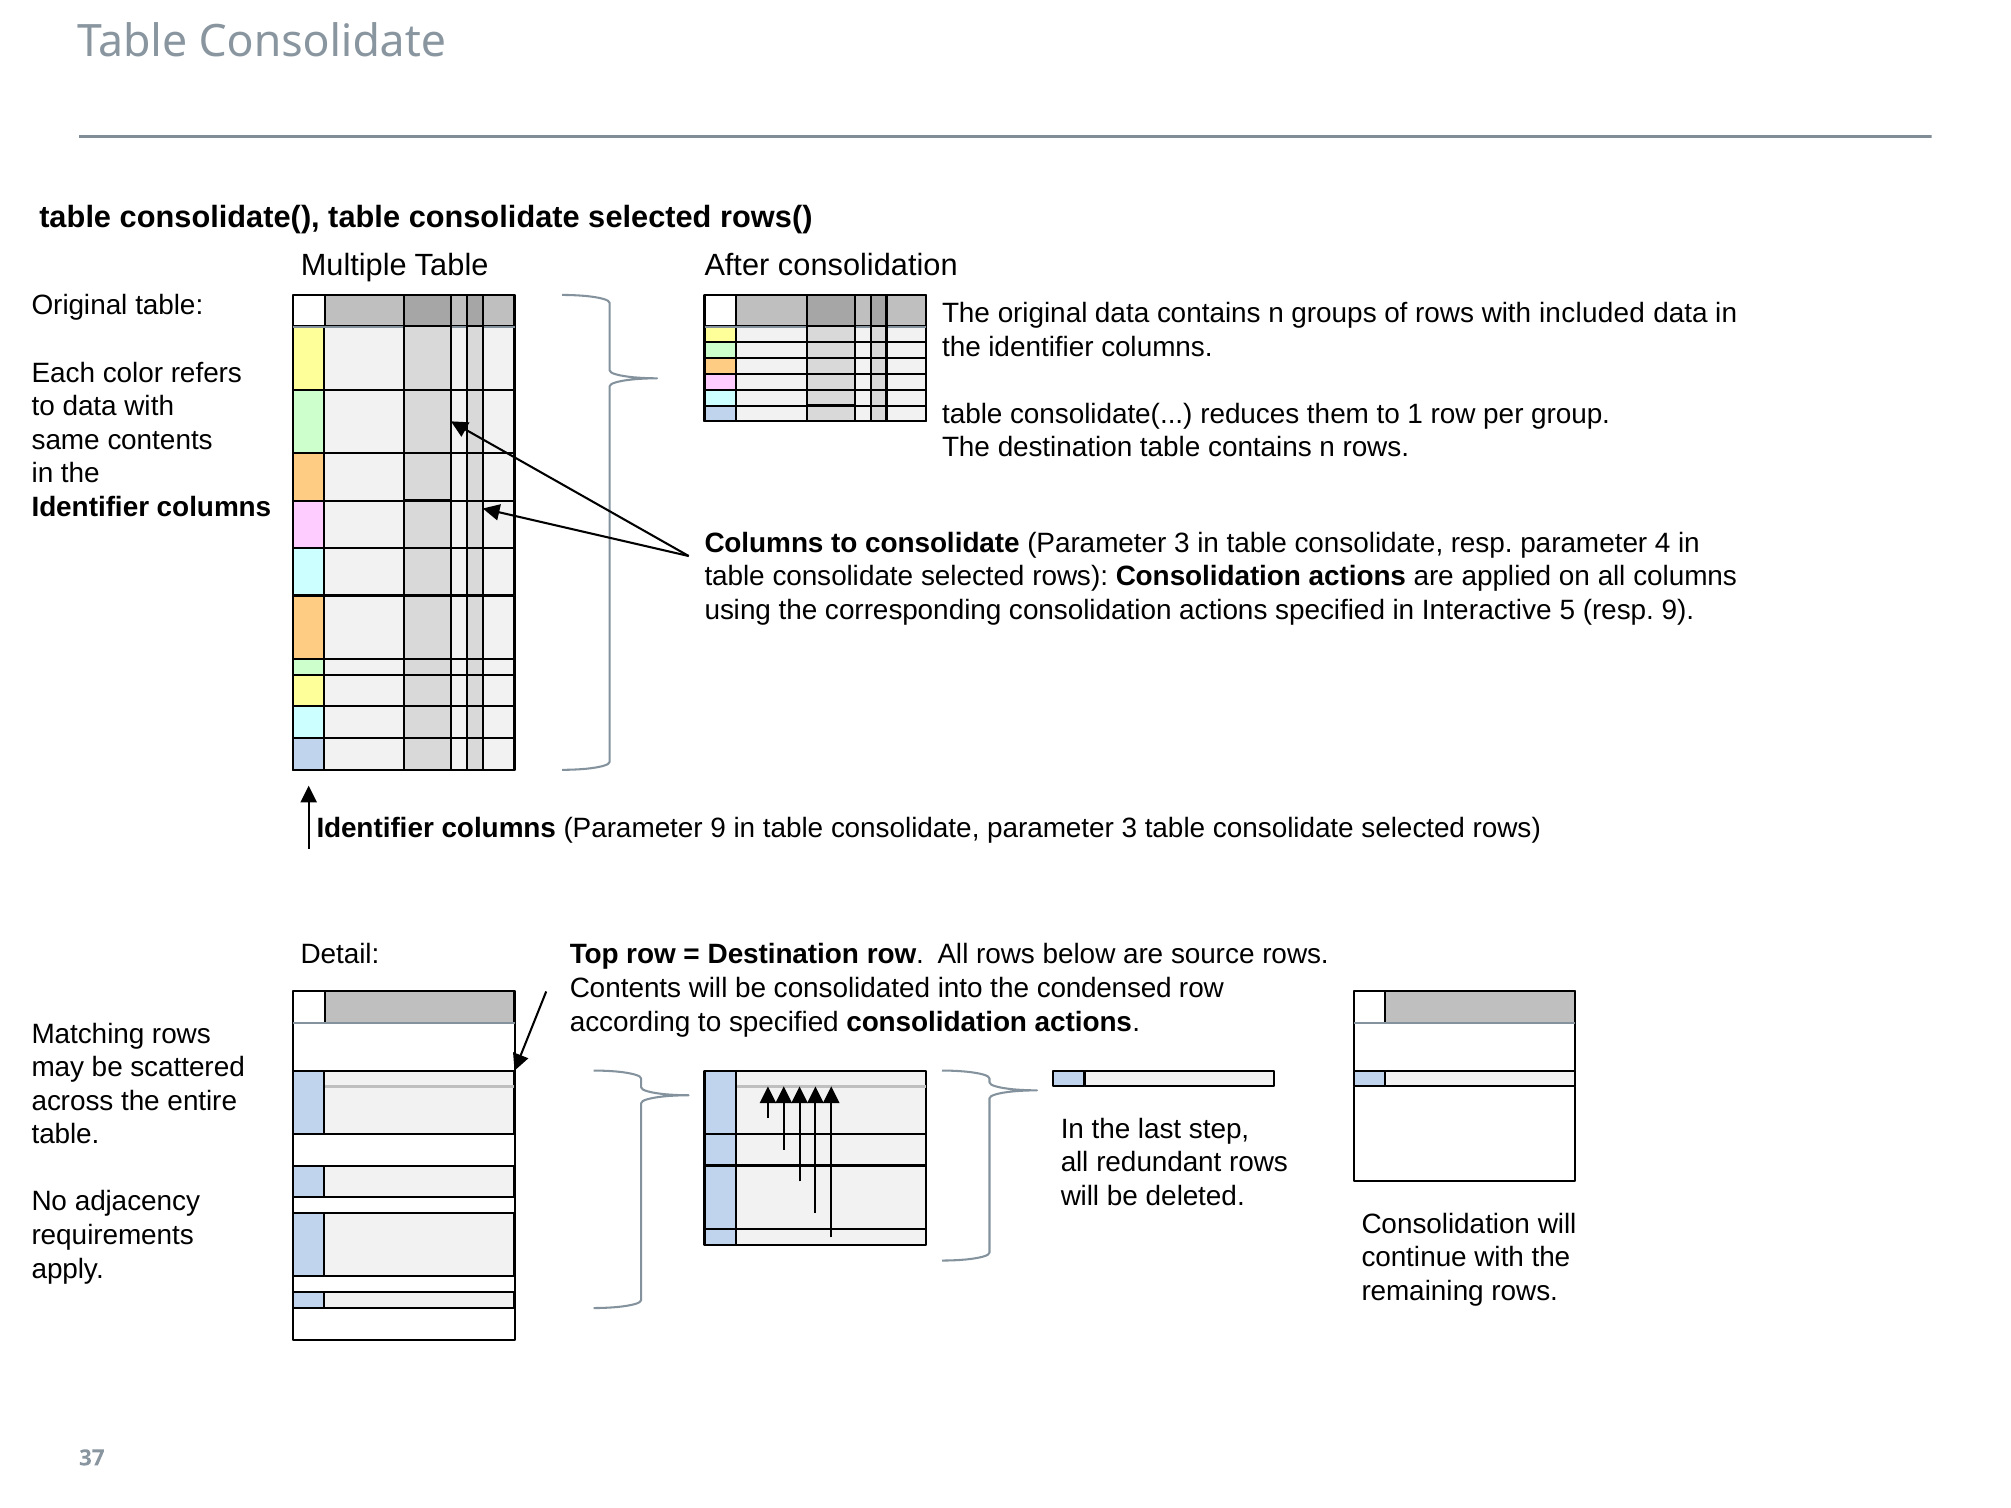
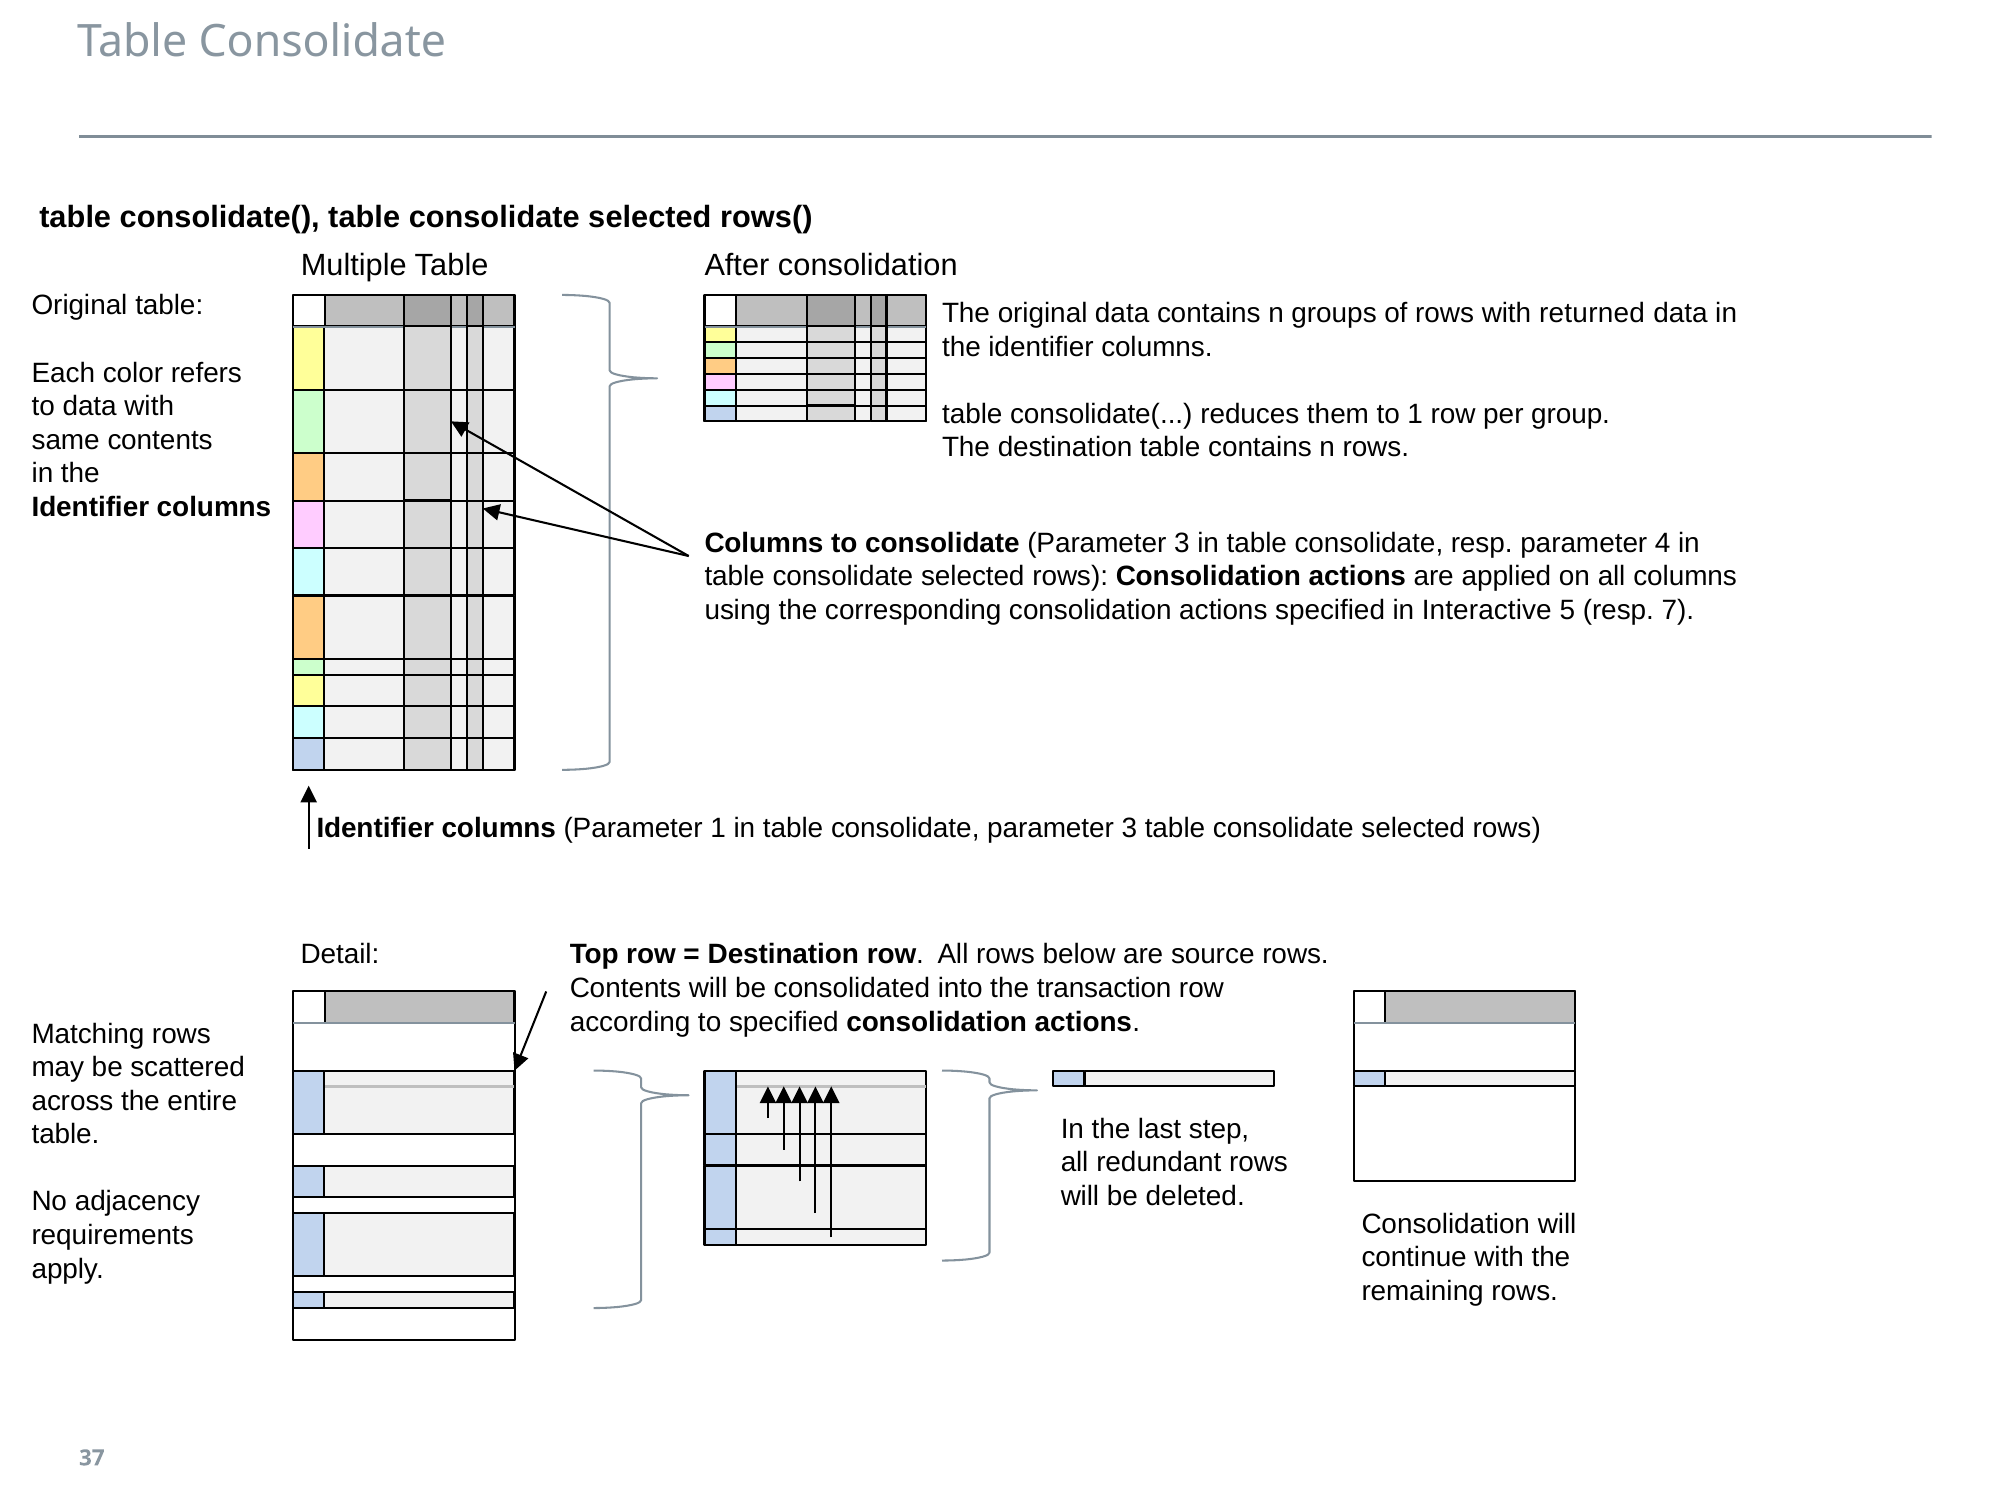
included: included -> returned
resp 9: 9 -> 7
Parameter 9: 9 -> 1
condensed: condensed -> transaction
